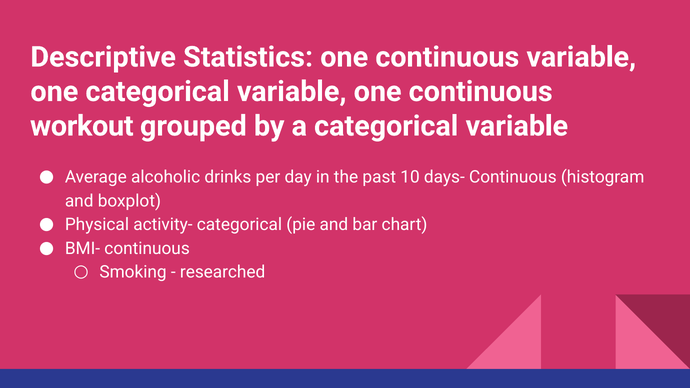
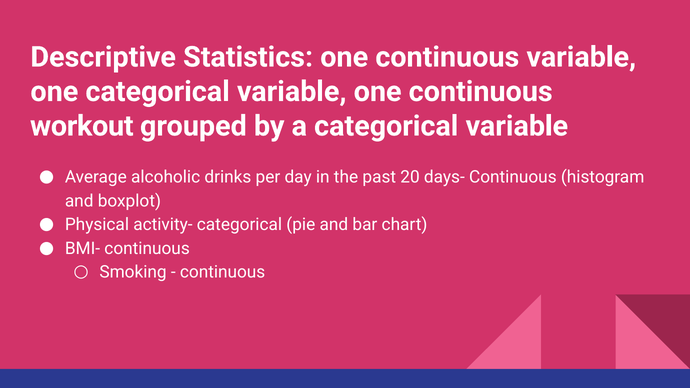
10: 10 -> 20
researched at (223, 272): researched -> continuous
